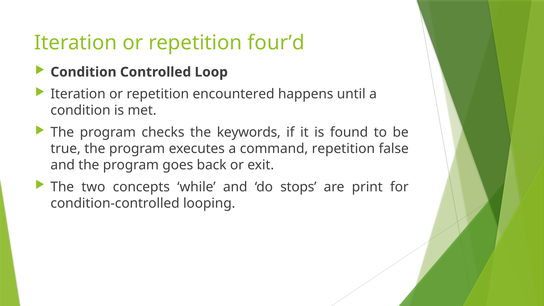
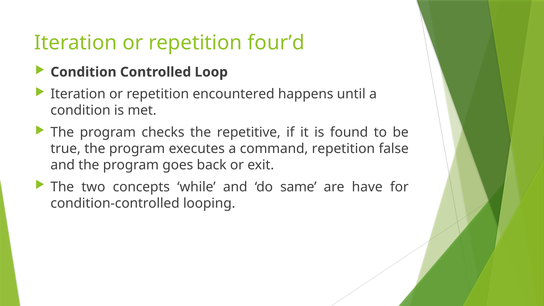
keywords: keywords -> repetitive
stops: stops -> same
print: print -> have
